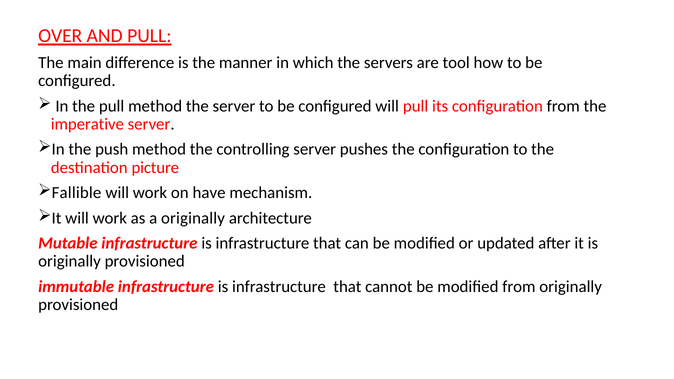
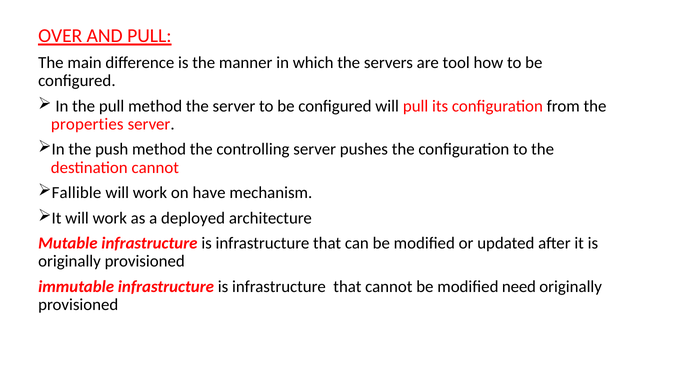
imperative: imperative -> properties
destination picture: picture -> cannot
a originally: originally -> deployed
modified from: from -> need
